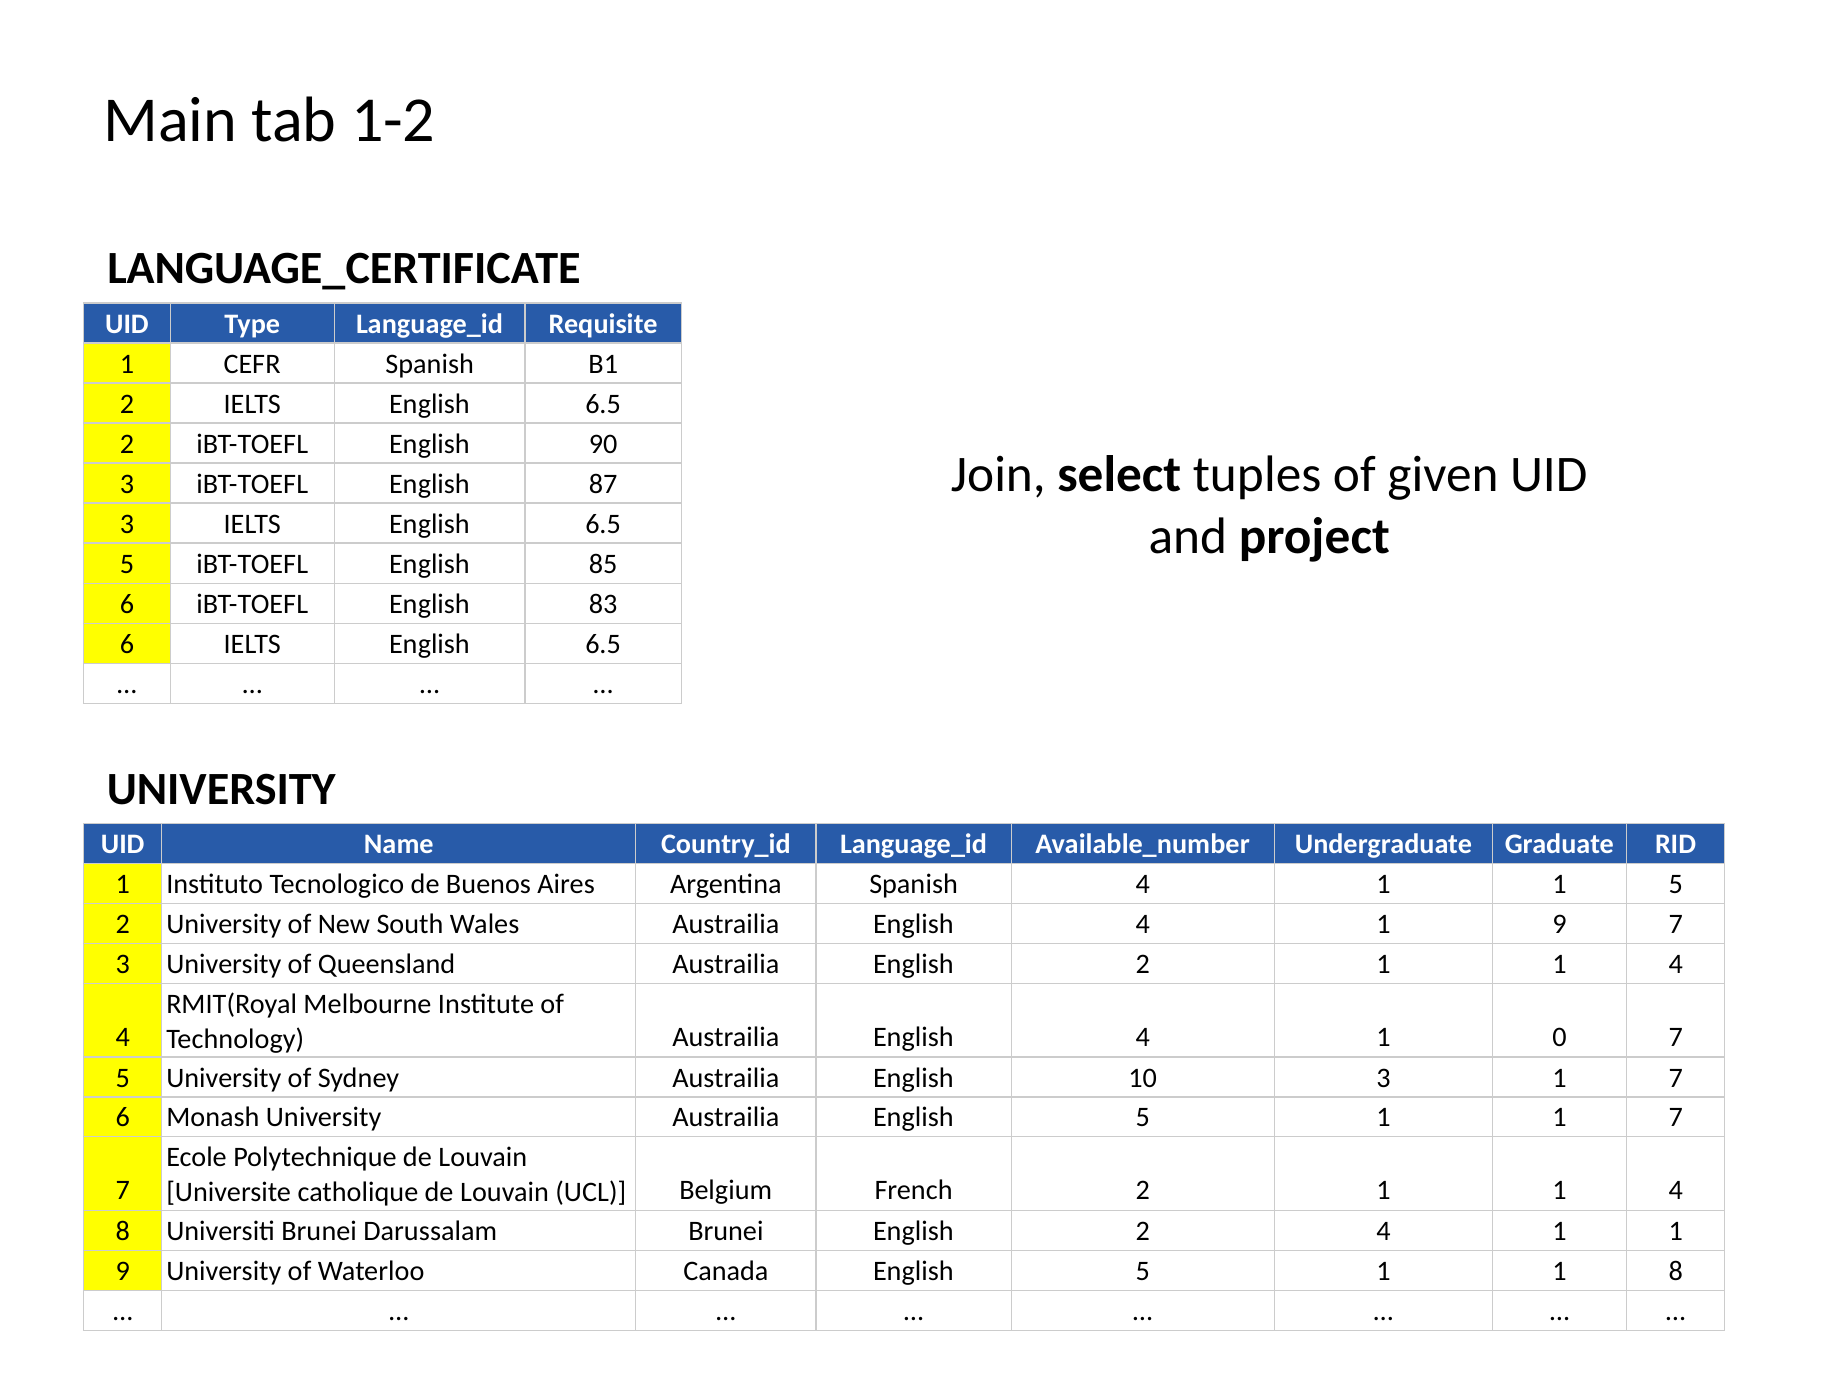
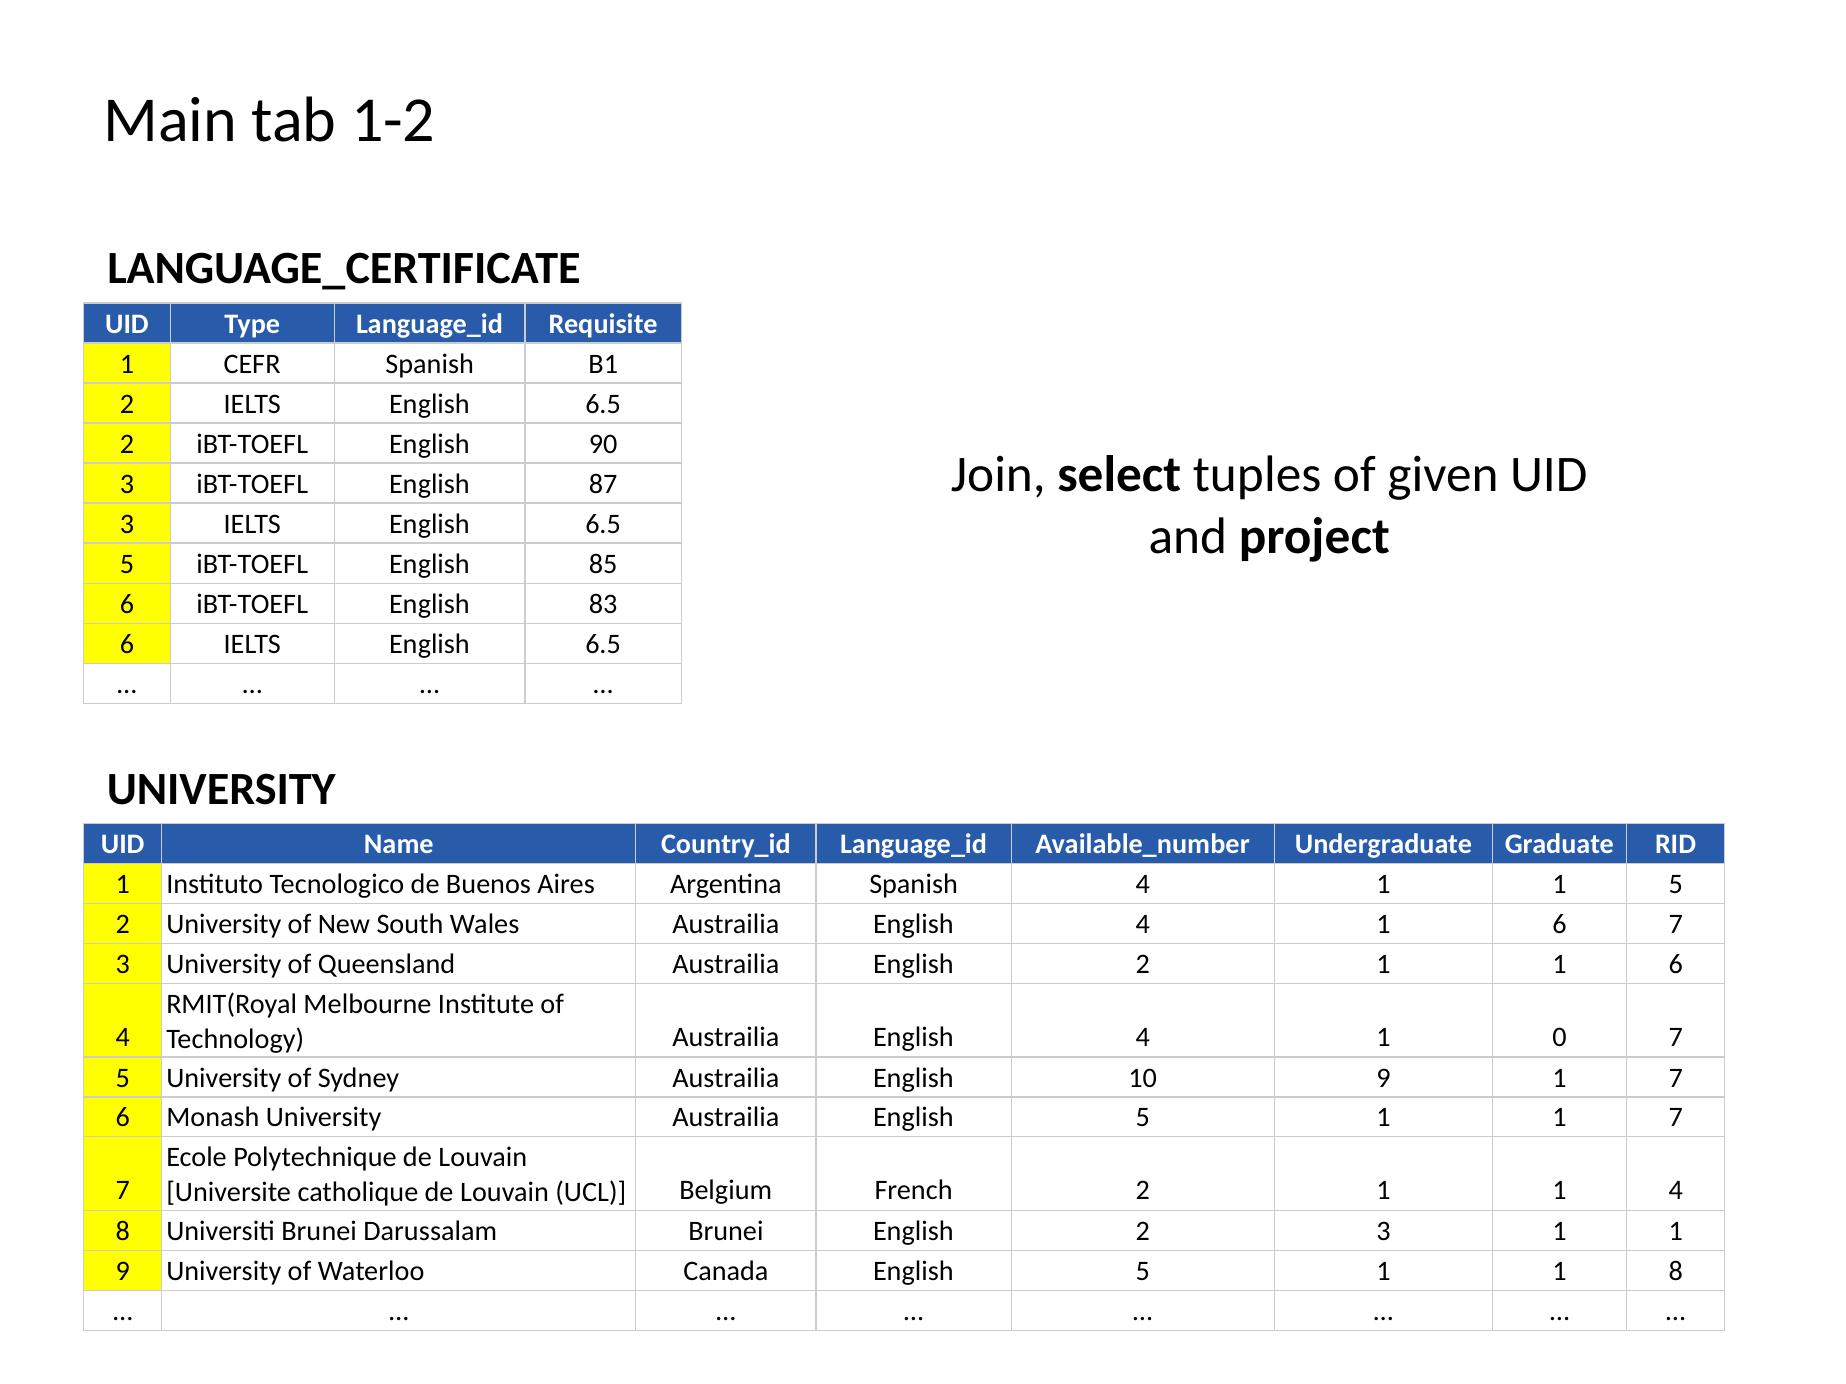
4 1 9: 9 -> 6
4 at (1676, 964): 4 -> 6
10 3: 3 -> 9
2 4: 4 -> 3
